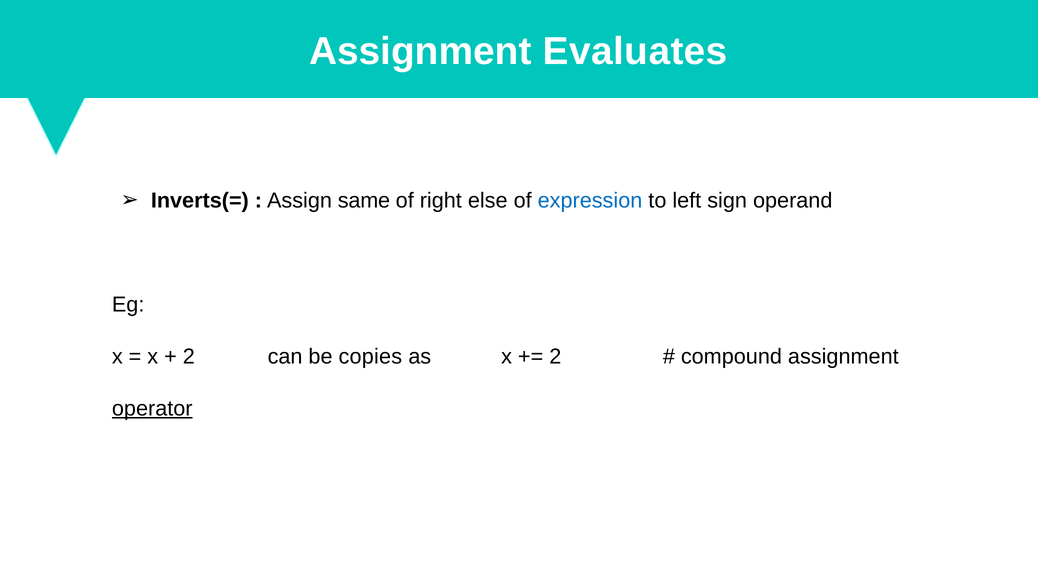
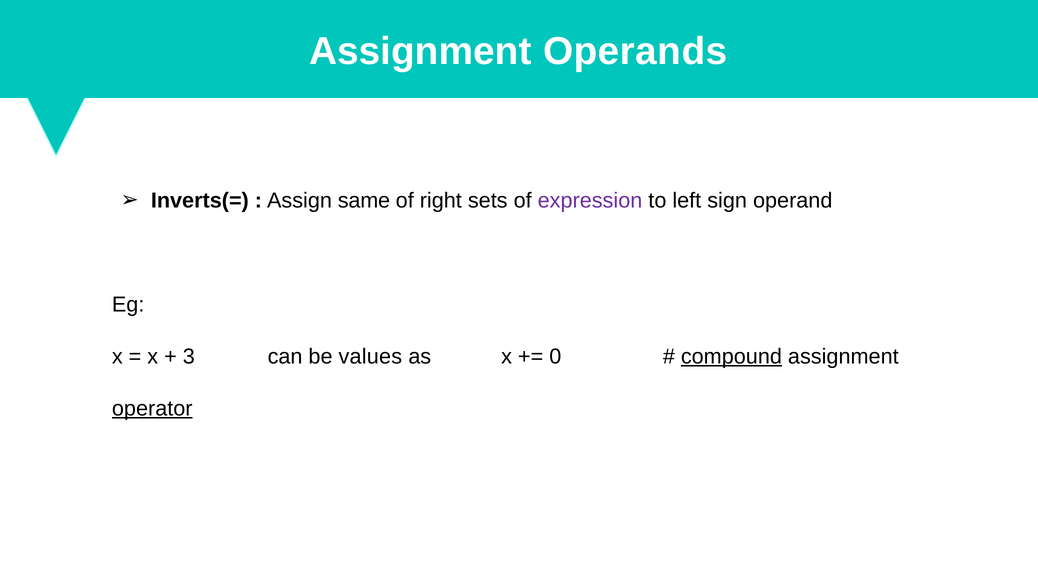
Evaluates: Evaluates -> Operands
else: else -> sets
expression colour: blue -> purple
2 at (189, 356): 2 -> 3
copies: copies -> values
2 at (555, 356): 2 -> 0
compound underline: none -> present
